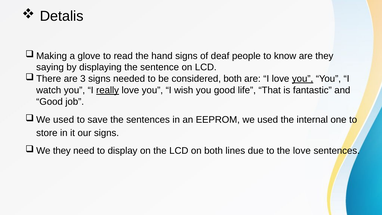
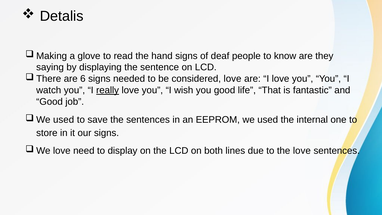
3: 3 -> 6
considered both: both -> love
you at (303, 79) underline: present -> none
they at (62, 151): they -> love
